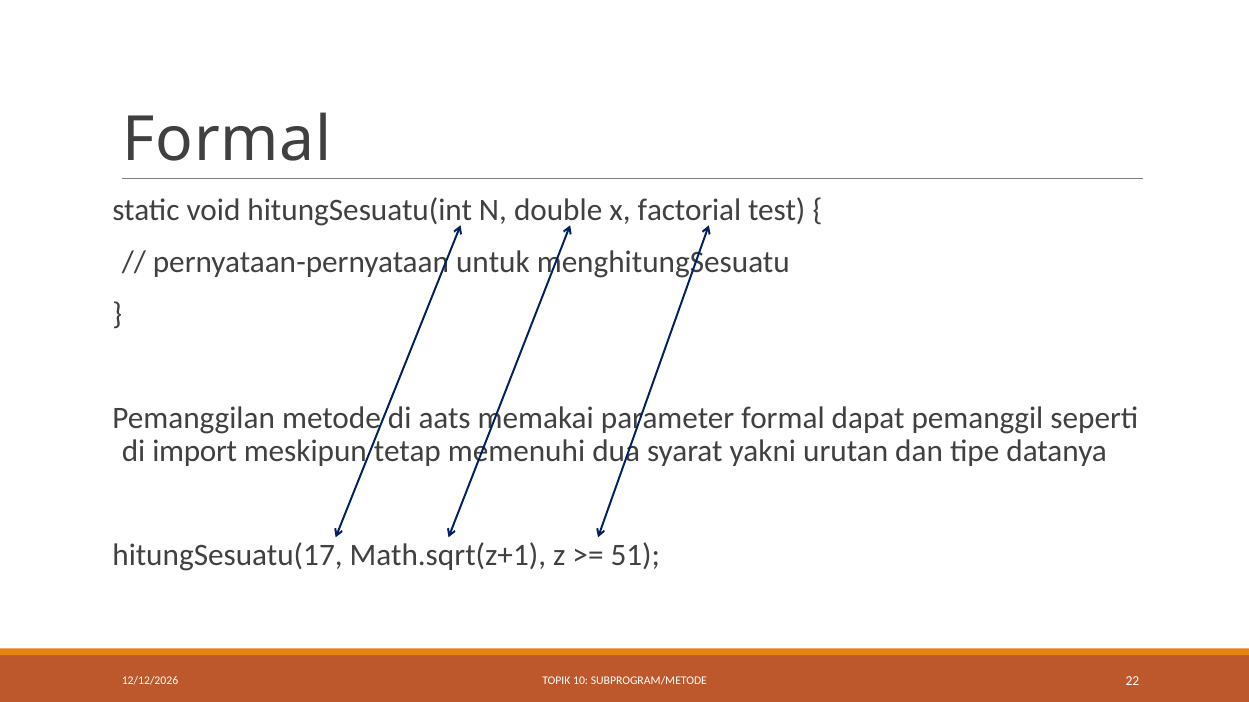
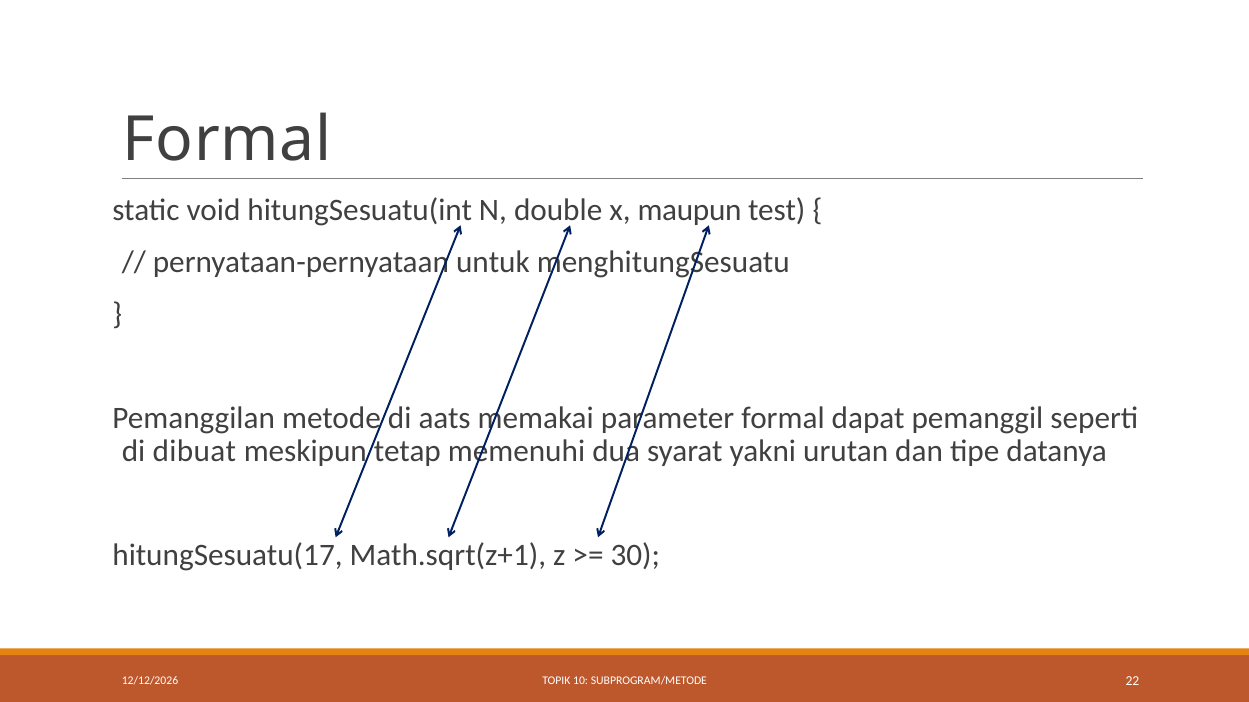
factorial: factorial -> maupun
import: import -> dibuat
51: 51 -> 30
